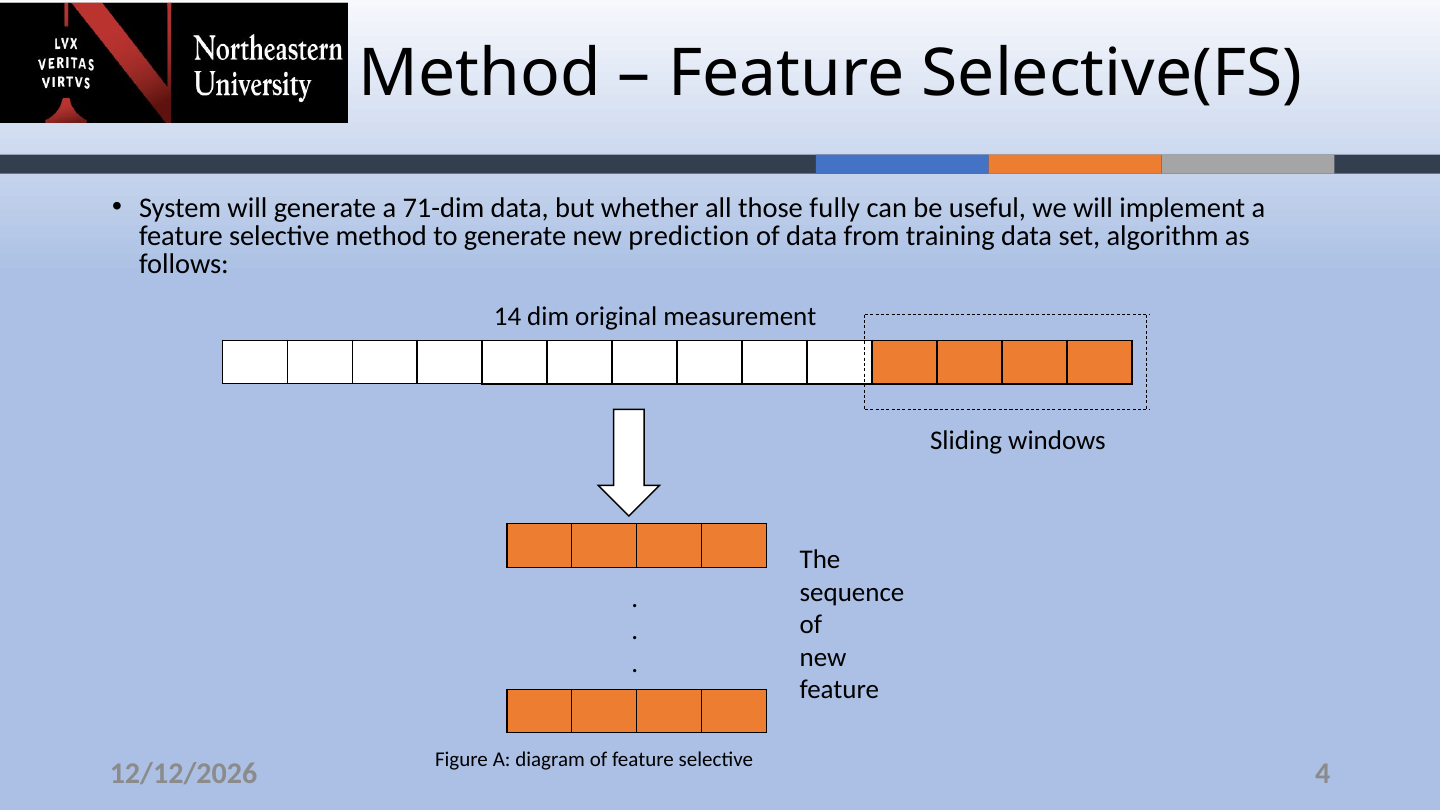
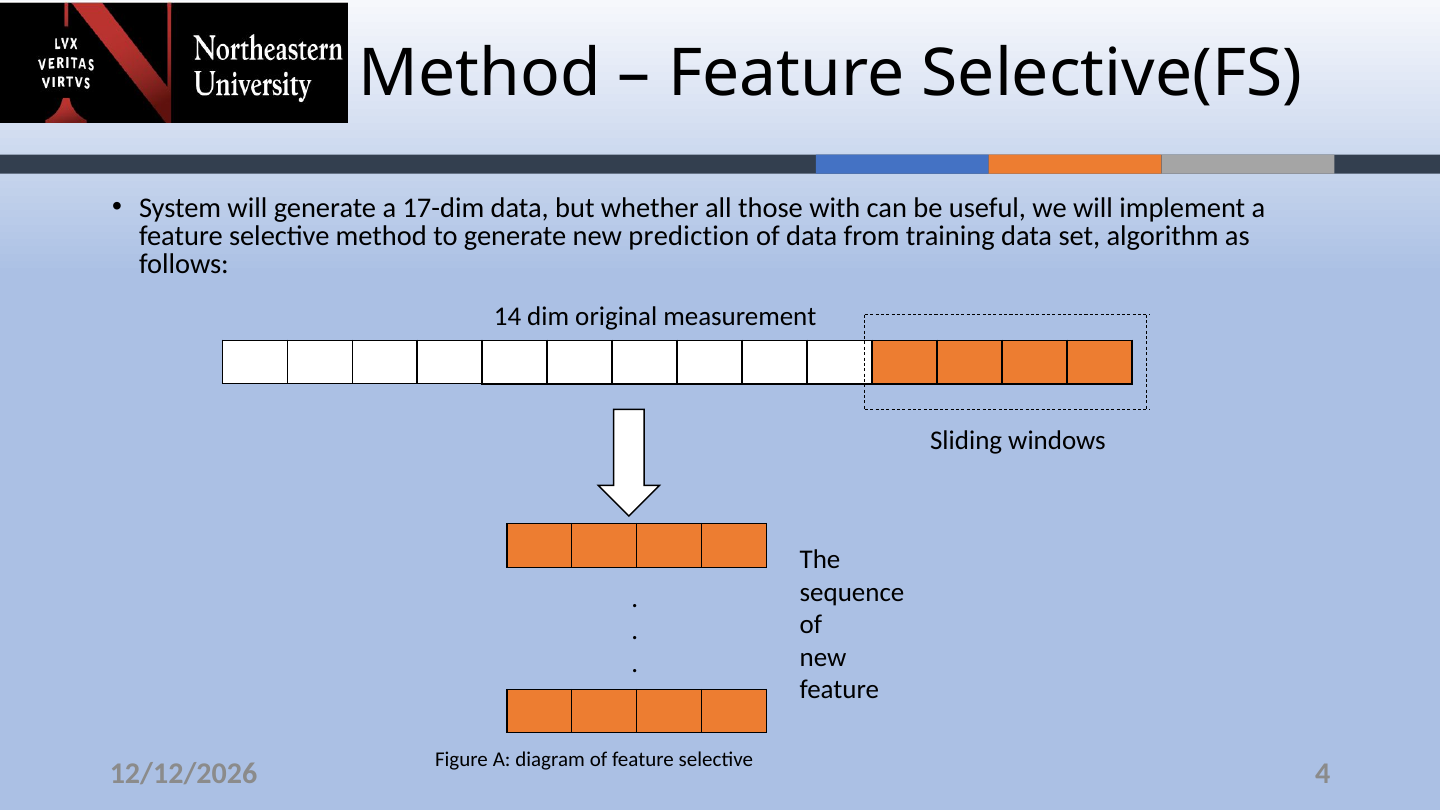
71-dim: 71-dim -> 17-dim
fully: fully -> with
